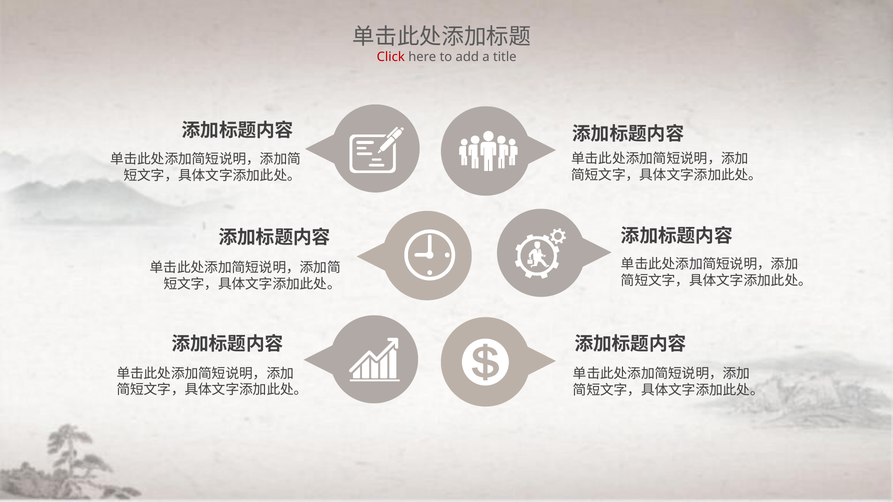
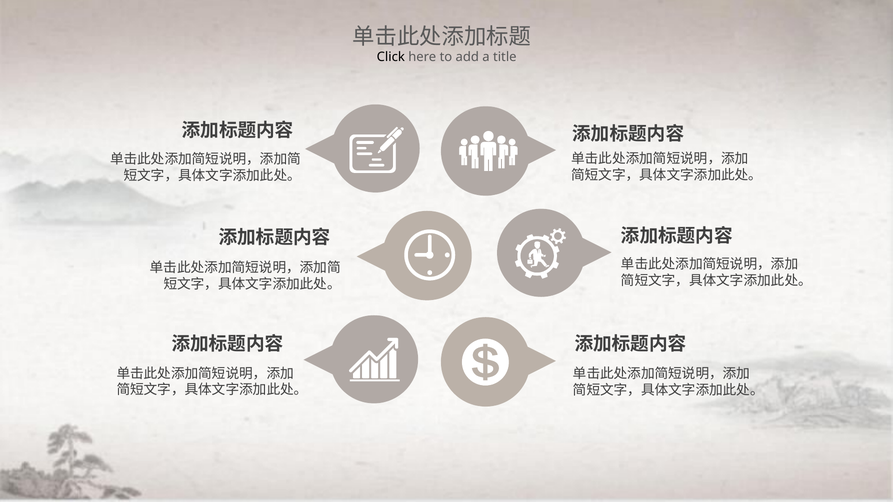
Click colour: red -> black
